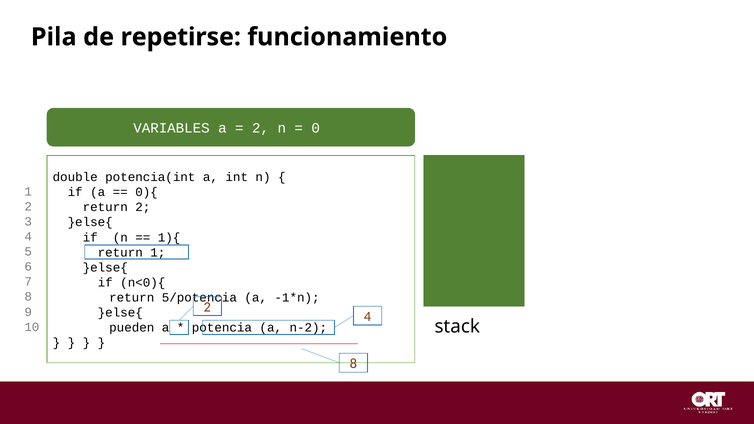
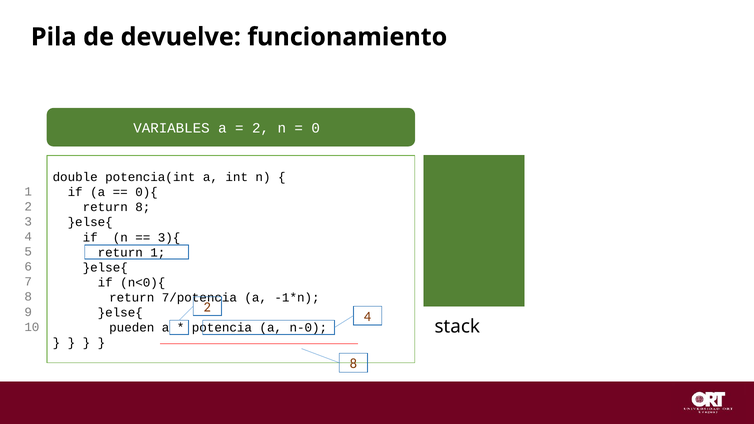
repetirse: repetirse -> devuelve
return 2: 2 -> 8
1){: 1){ -> 3){
5/potencia: 5/potencia -> 7/potencia
n-2: n-2 -> n-0
